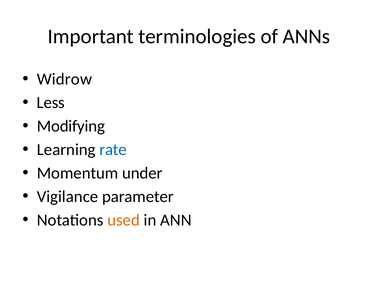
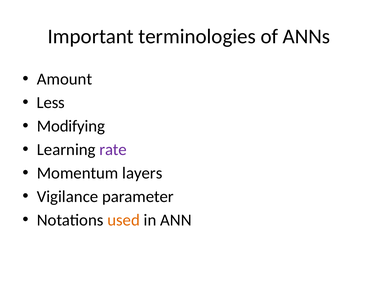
Widrow: Widrow -> Amount
rate colour: blue -> purple
under: under -> layers
